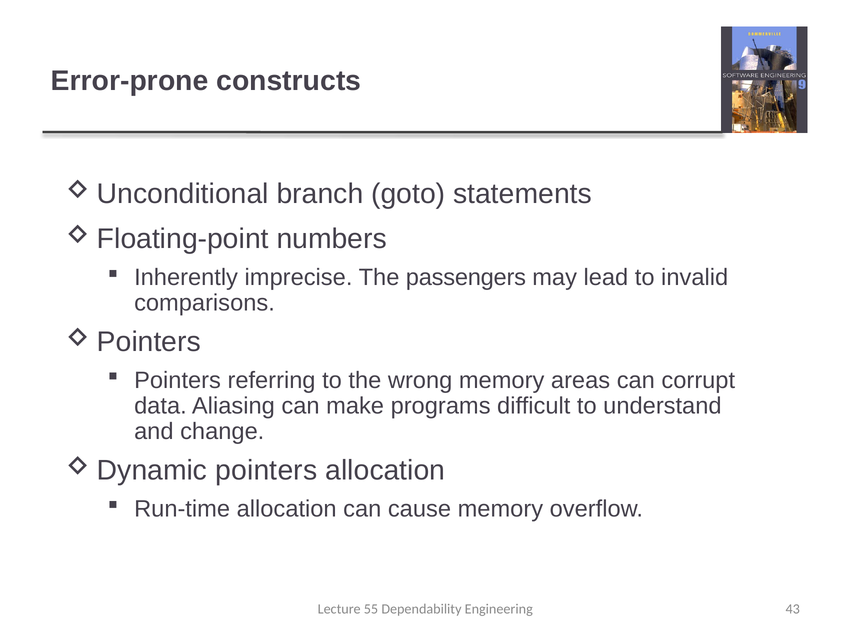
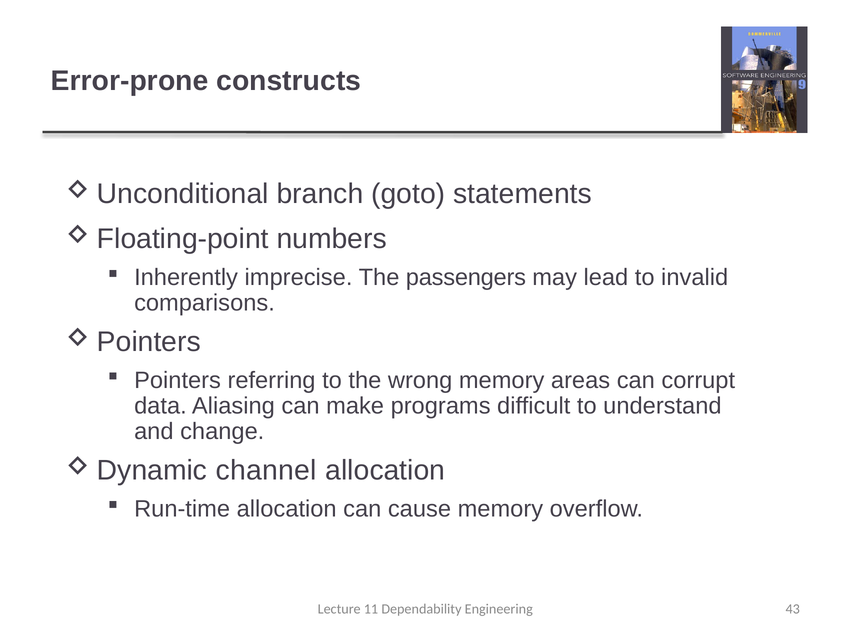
pointers at (266, 471): pointers -> channel
55: 55 -> 11
